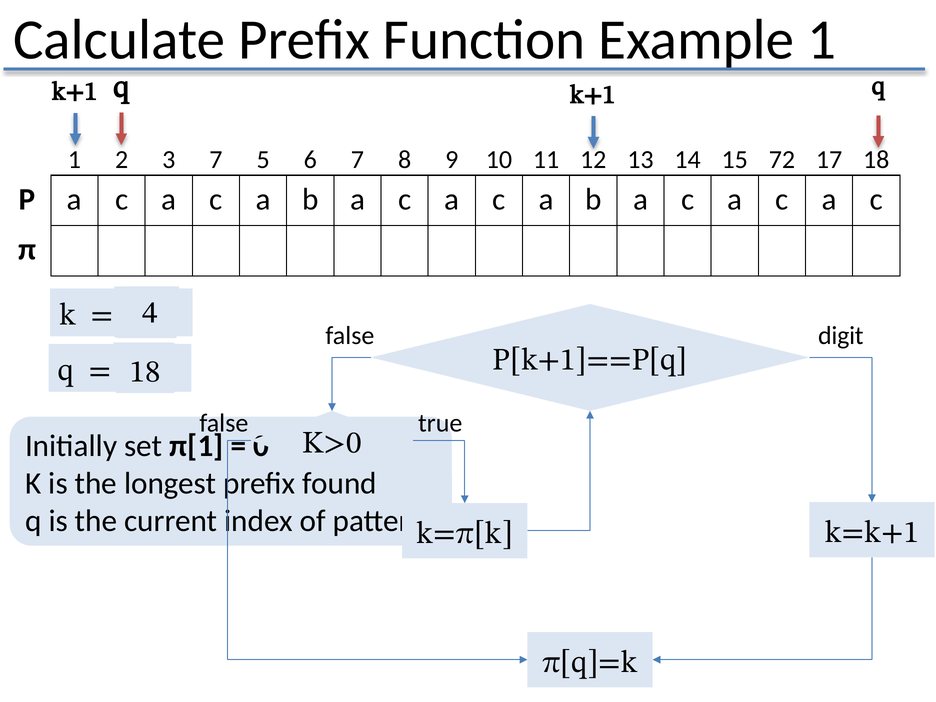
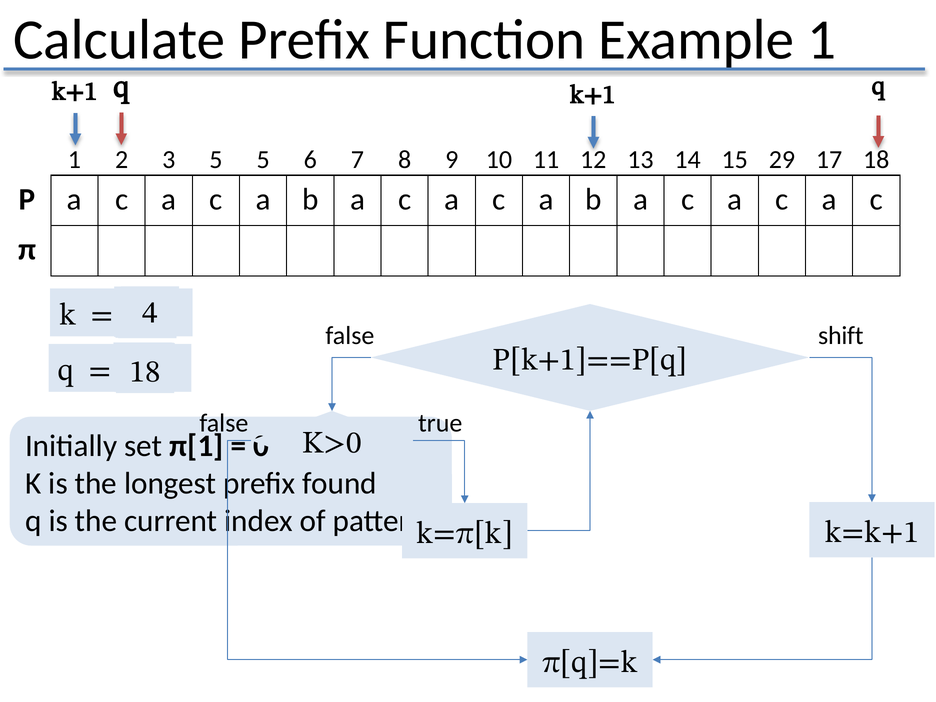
3 7: 7 -> 5
72: 72 -> 29
digit: digit -> shift
